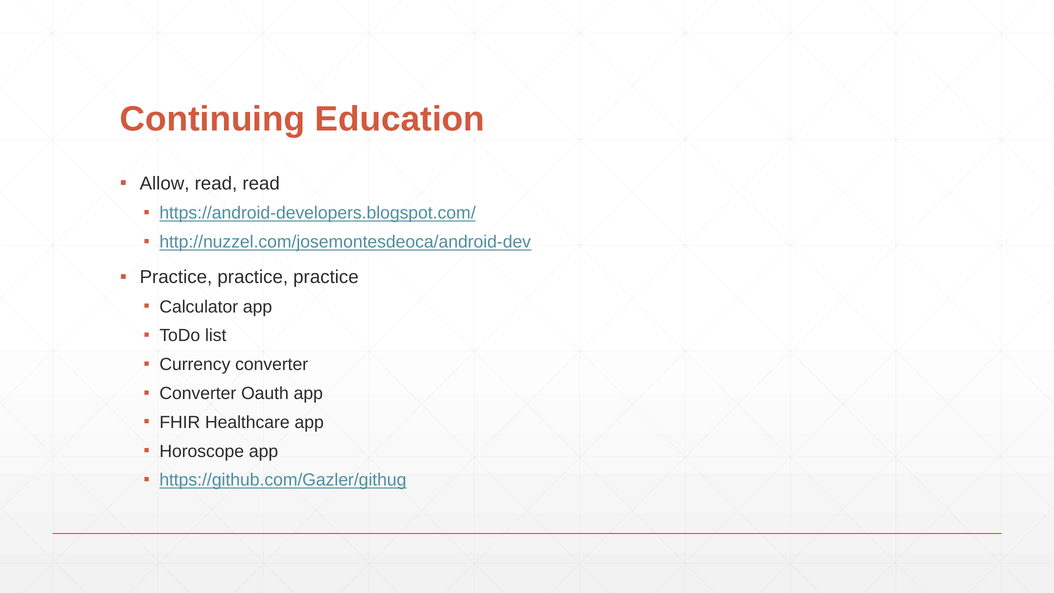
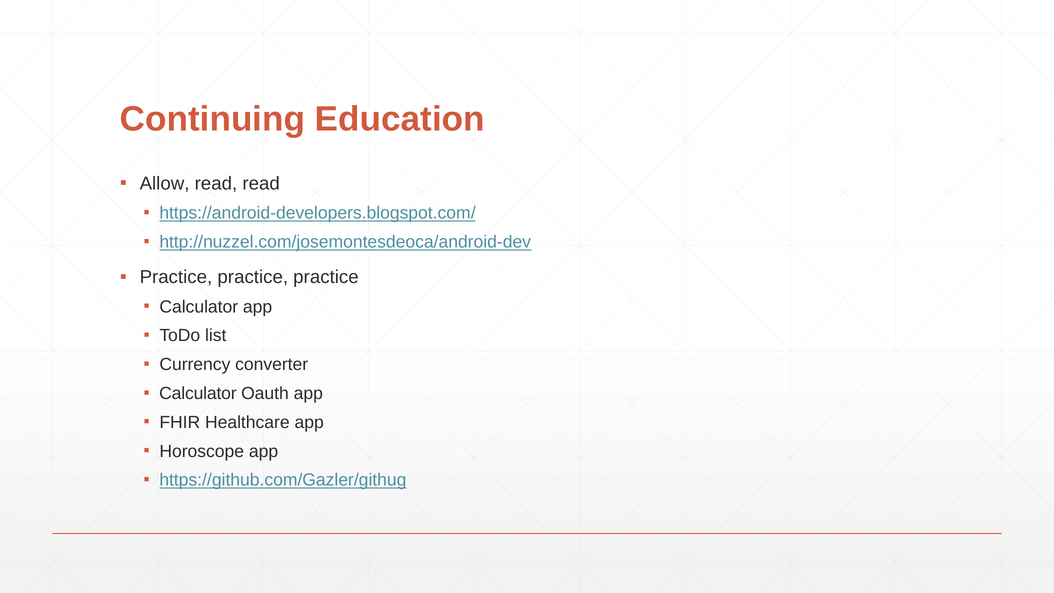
Converter at (198, 393): Converter -> Calculator
